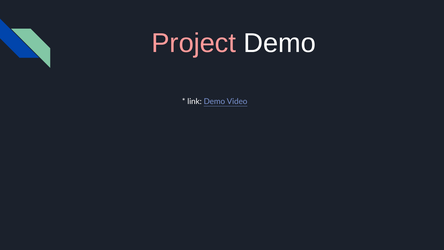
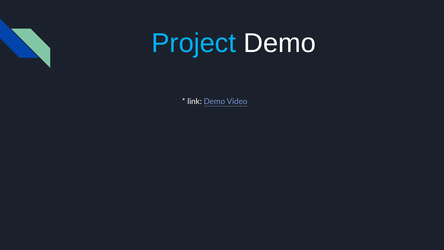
Project colour: pink -> light blue
